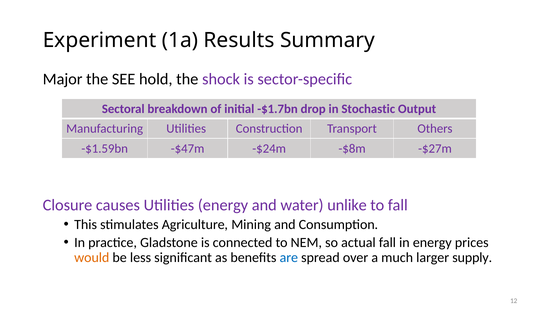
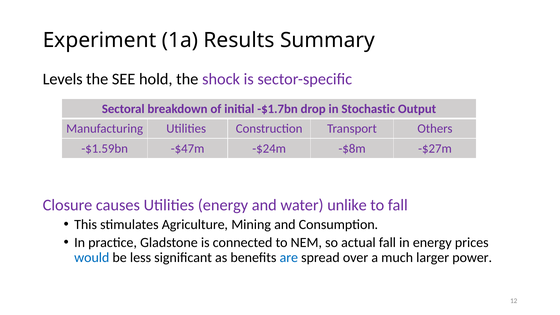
Major: Major -> Levels
would colour: orange -> blue
supply: supply -> power
